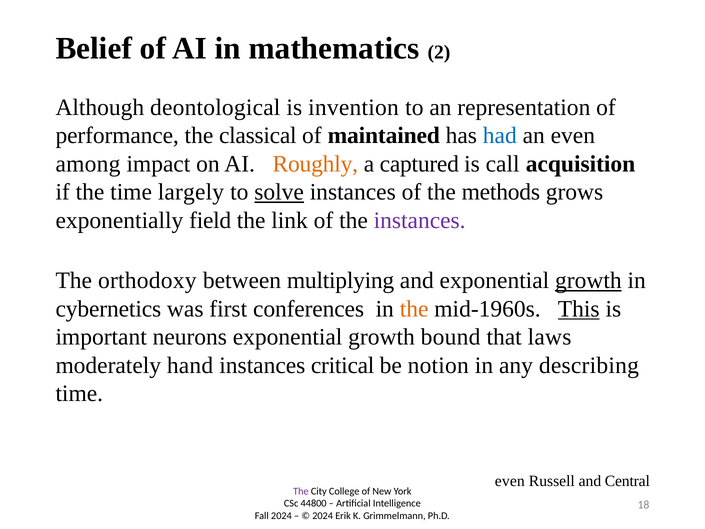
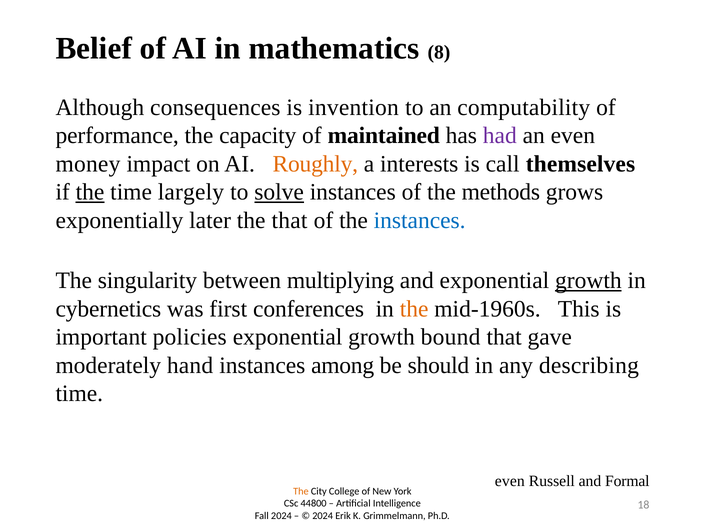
2: 2 -> 8
deontological: deontological -> consequences
representation: representation -> computability
classical: classical -> capacity
had colour: blue -> purple
among: among -> money
captured: captured -> interests
acquisition: acquisition -> themselves
the at (90, 192) underline: none -> present
field: field -> later
the link: link -> that
instances at (420, 220) colour: purple -> blue
orthodoxy: orthodoxy -> singularity
This underline: present -> none
neurons: neurons -> policies
laws: laws -> gave
critical: critical -> among
notion: notion -> should
Central: Central -> Formal
The at (301, 491) colour: purple -> orange
